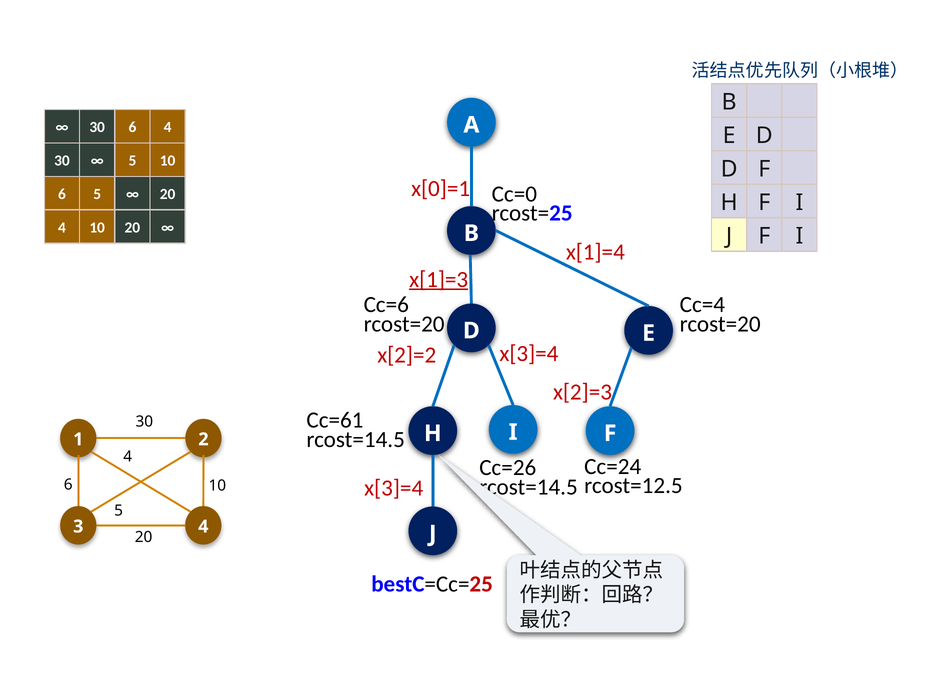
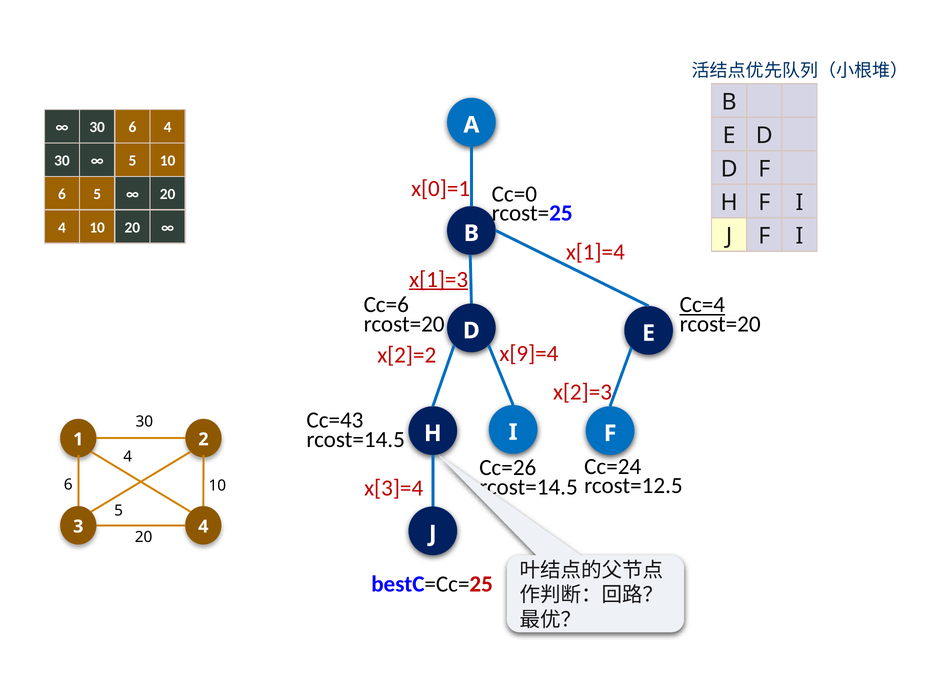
Cc=4 underline: none -> present
x[2]=2 x[3]=4: x[3]=4 -> x[9]=4
Cc=61: Cc=61 -> Cc=43
